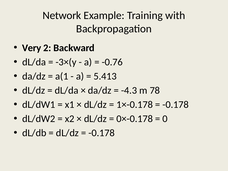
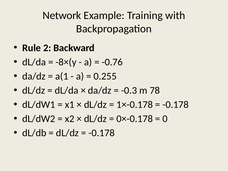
Very: Very -> Rule
-3×(y: -3×(y -> -8×(y
5.413: 5.413 -> 0.255
-4.3: -4.3 -> -0.3
